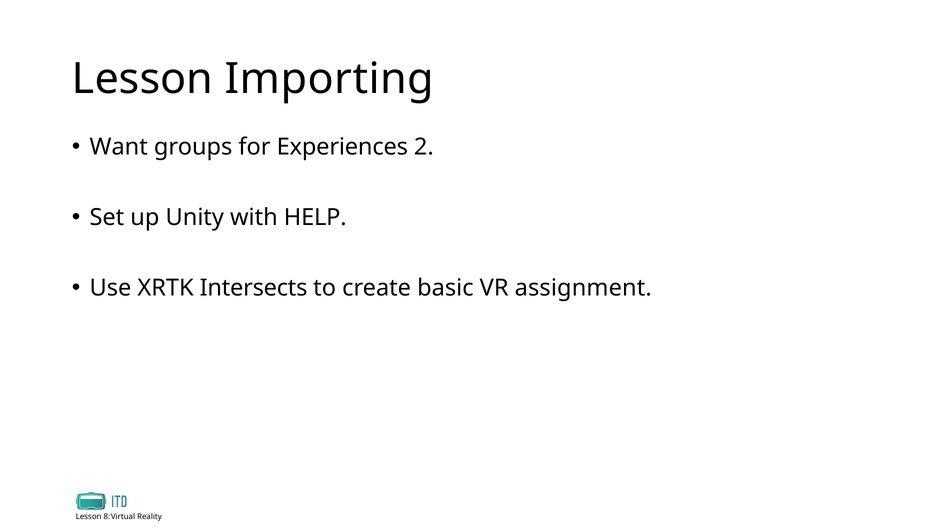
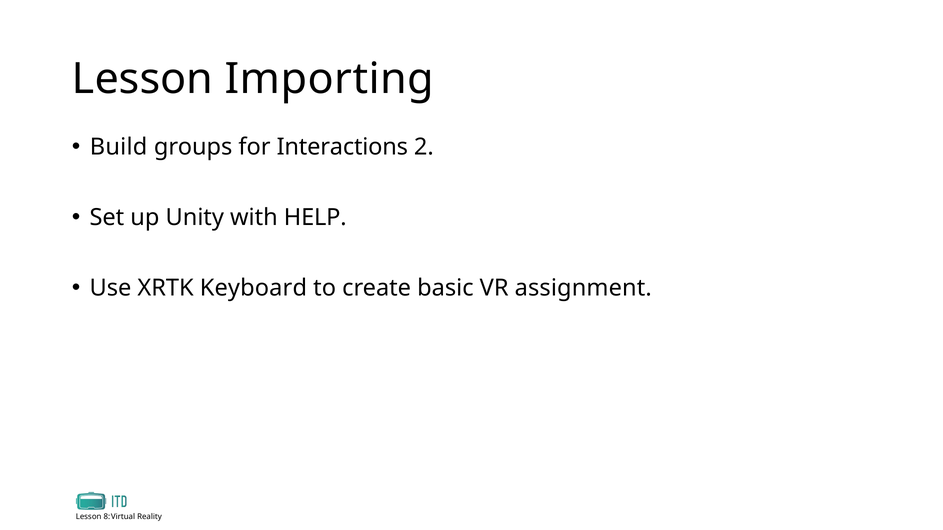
Want: Want -> Build
Experiences: Experiences -> Interactions
Intersects: Intersects -> Keyboard
